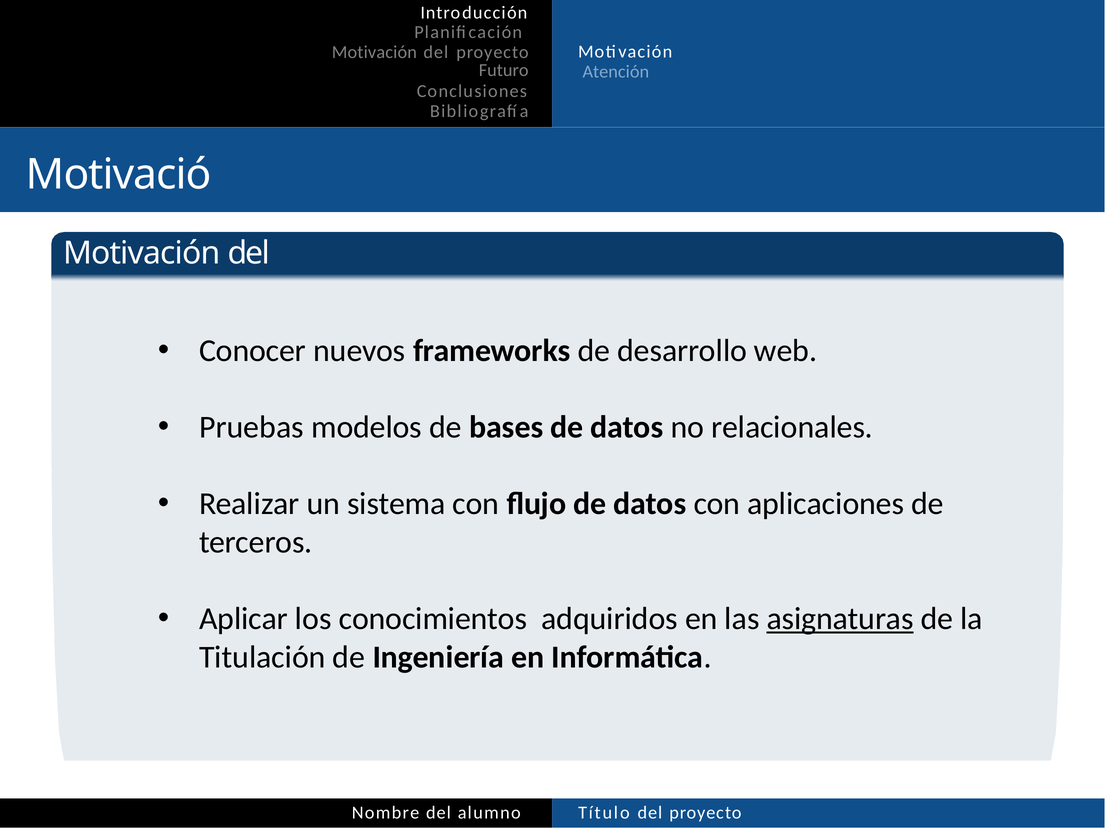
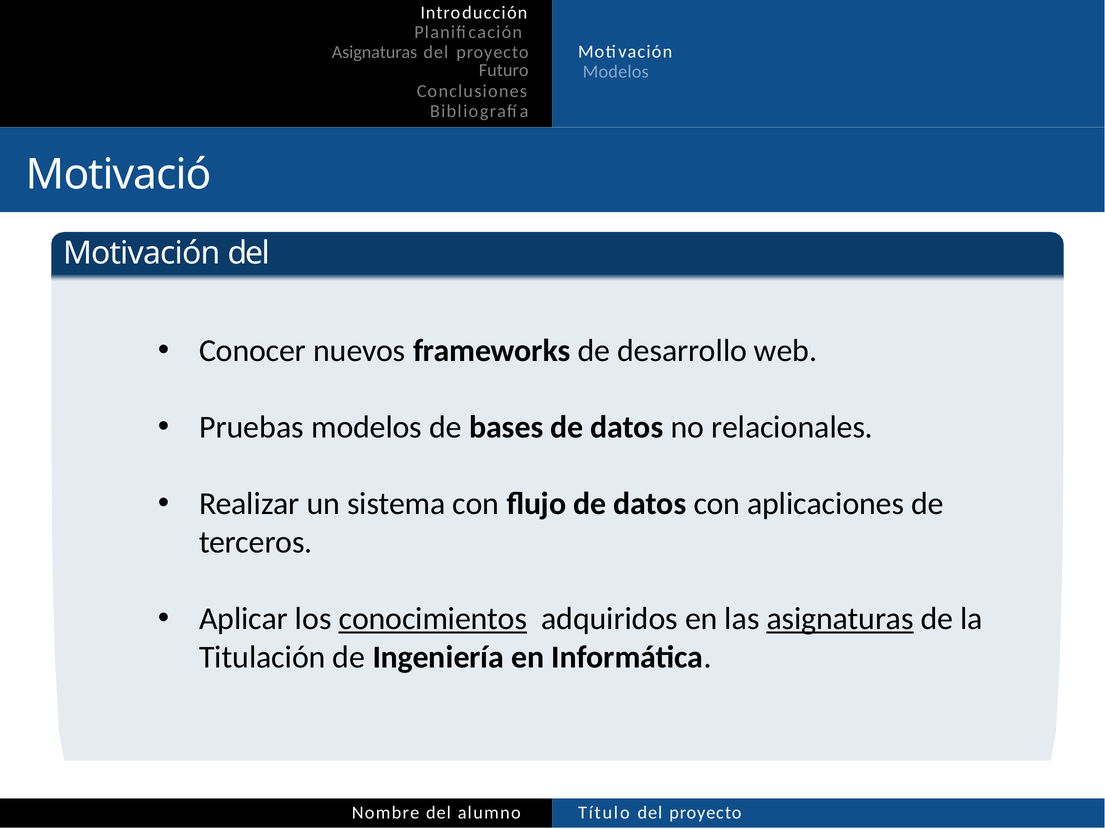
Motivación at (374, 52): Motivación -> Asignaturas
Atención at (616, 72): Atención -> Modelos
conocimientos underline: none -> present
